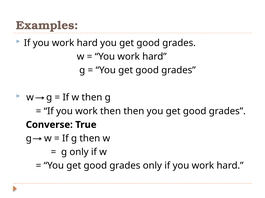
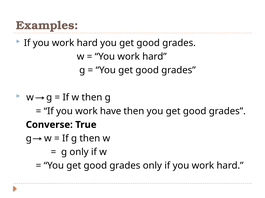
work then: then -> have
